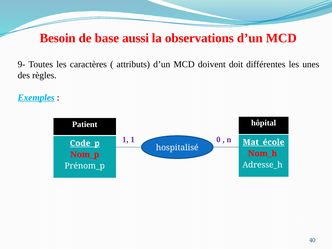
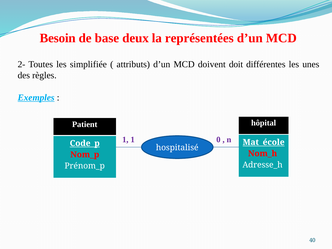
aussi: aussi -> deux
observations: observations -> représentées
9-: 9- -> 2-
caractères: caractères -> simplifiée
